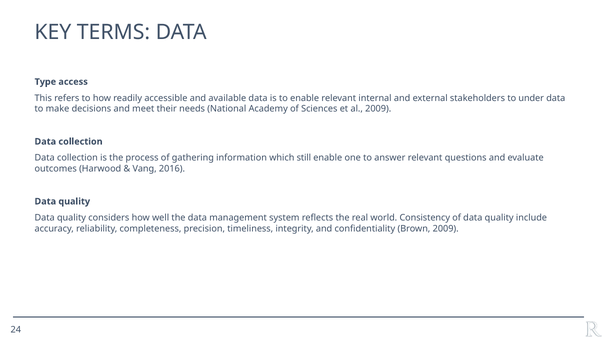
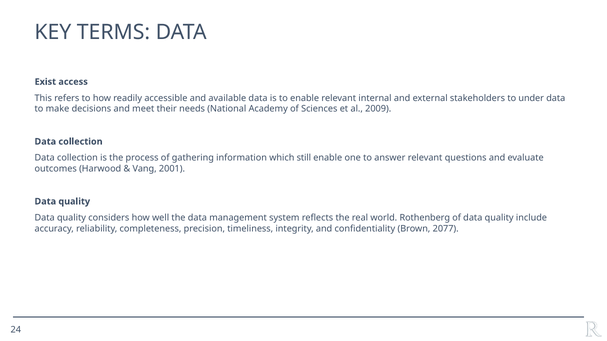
Type: Type -> Exist
2016: 2016 -> 2001
Consistency: Consistency -> Rothenberg
Brown 2009: 2009 -> 2077
